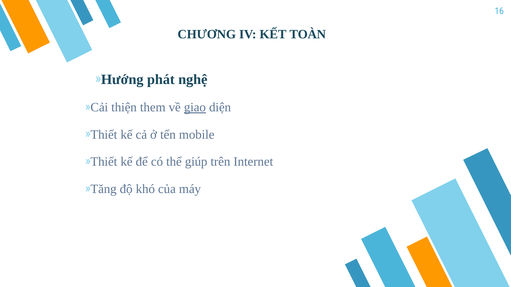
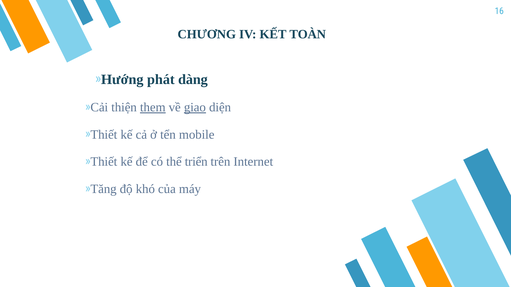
nghệ: nghệ -> dàng
them underline: none -> present
giúp: giúp -> triển
